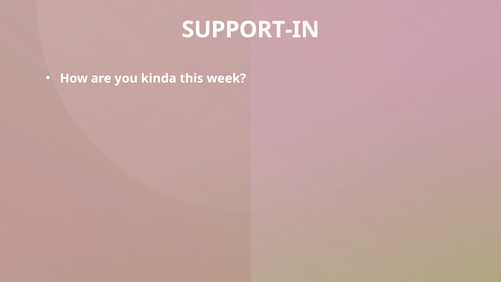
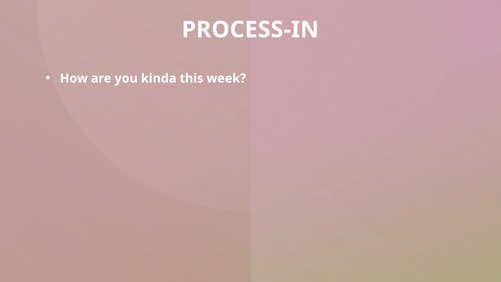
SUPPORT-IN: SUPPORT-IN -> PROCESS-IN
